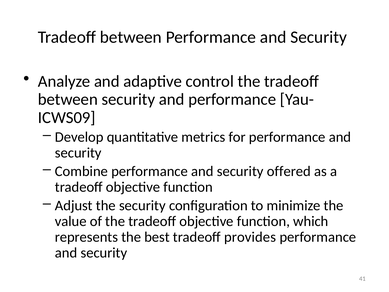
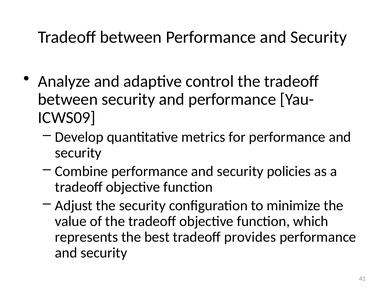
offered: offered -> policies
